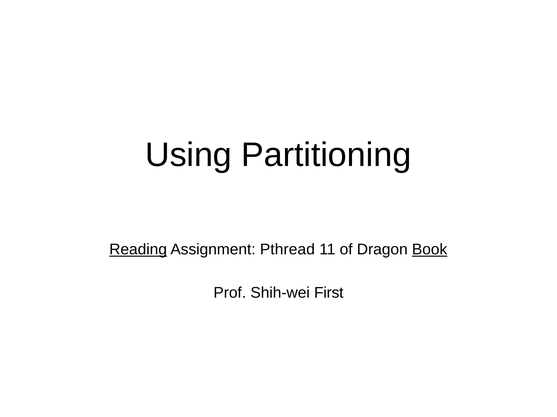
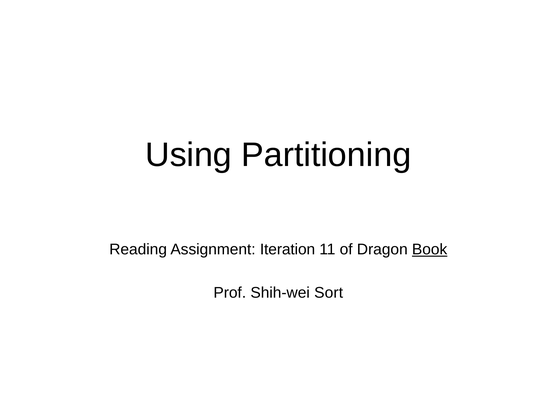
Reading underline: present -> none
Pthread: Pthread -> Iteration
First: First -> Sort
